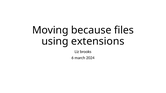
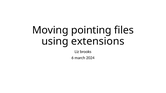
because: because -> pointing
